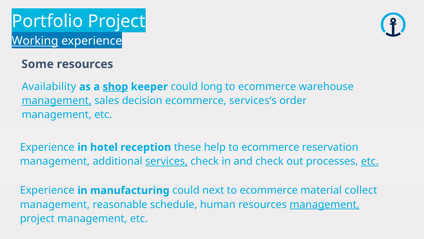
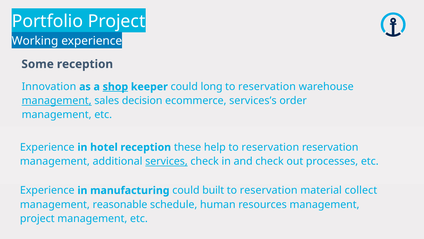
Working underline: present -> none
Some resources: resources -> reception
Availability: Availability -> Innovation
ecommerce at (267, 87): ecommerce -> reservation
help to ecommerce: ecommerce -> reservation
etc at (370, 161) underline: present -> none
next: next -> built
ecommerce at (269, 190): ecommerce -> reservation
management at (324, 204) underline: present -> none
